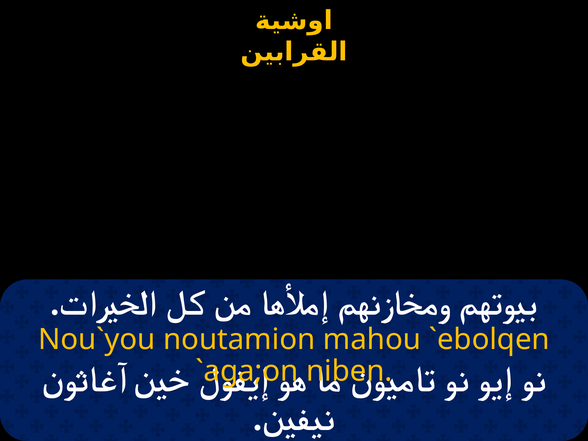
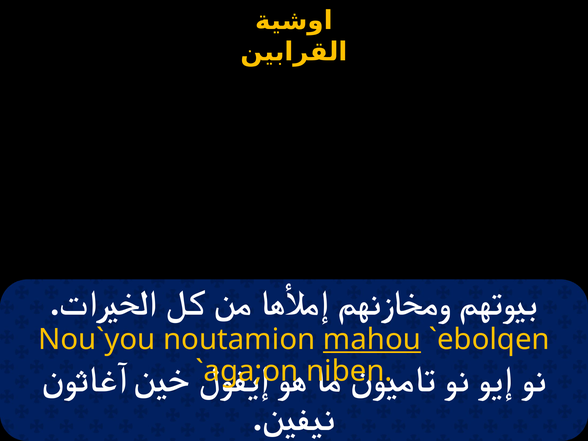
mahou underline: none -> present
